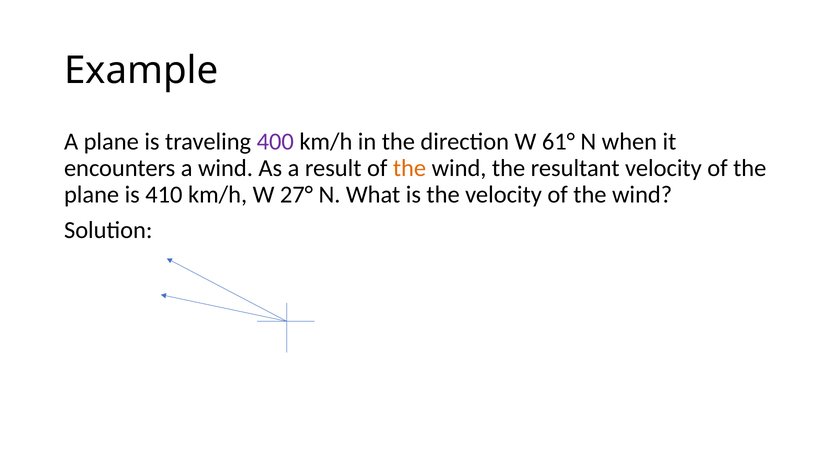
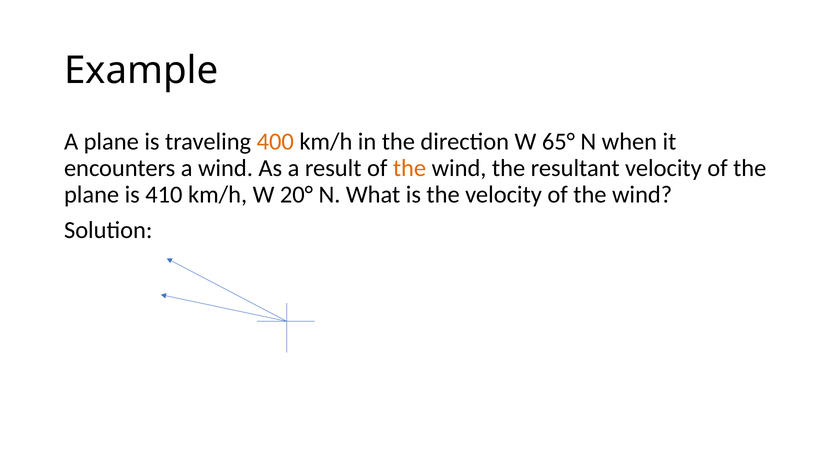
400 colour: purple -> orange
61°: 61° -> 65°
27°: 27° -> 20°
